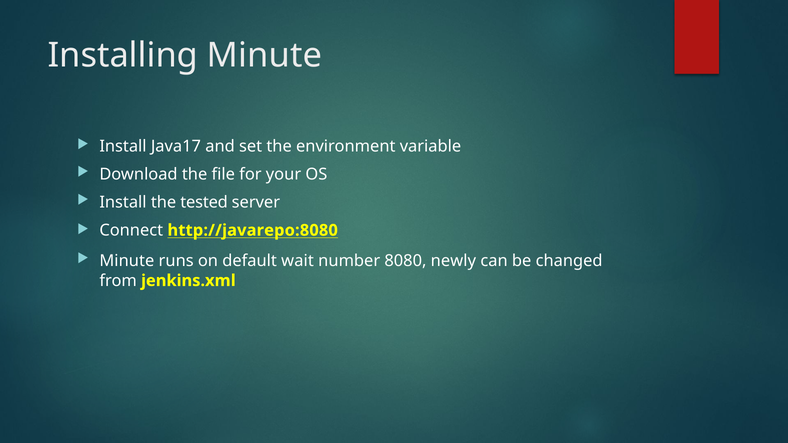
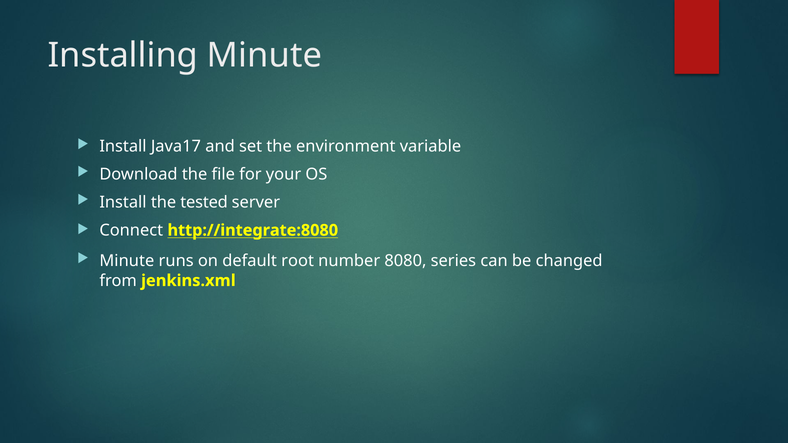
http://javarepo:8080: http://javarepo:8080 -> http://integrate:8080
wait: wait -> root
newly: newly -> series
